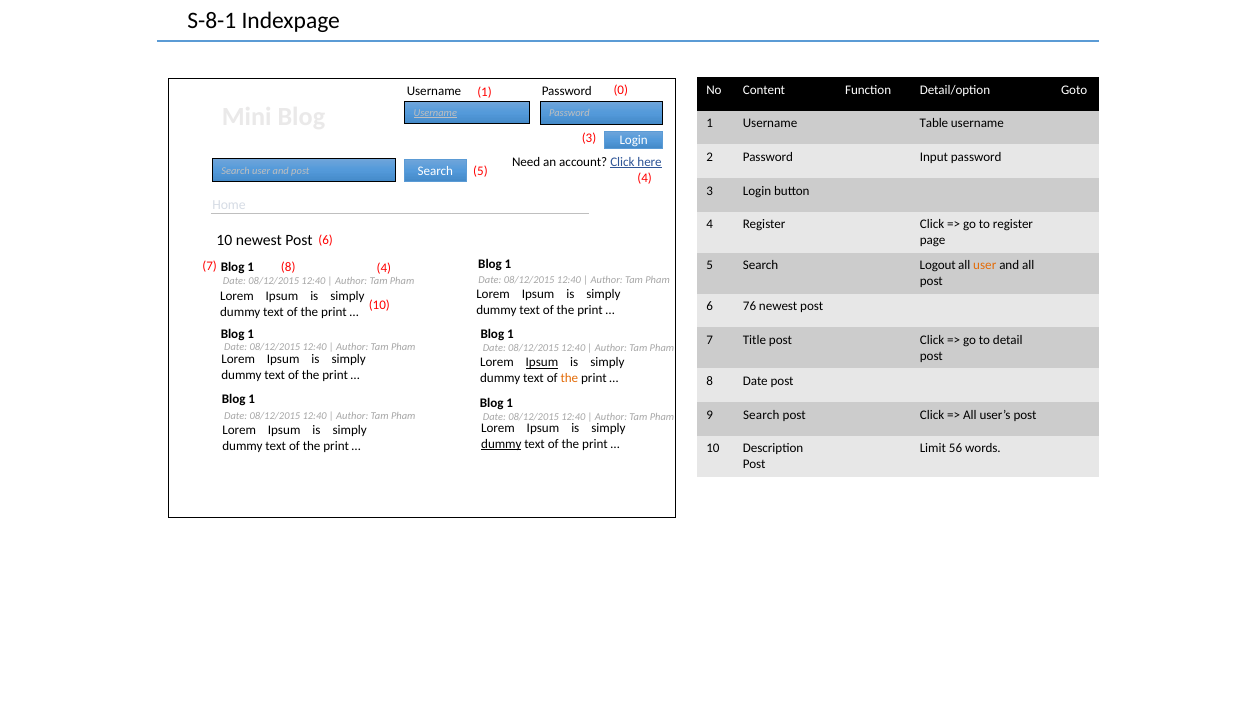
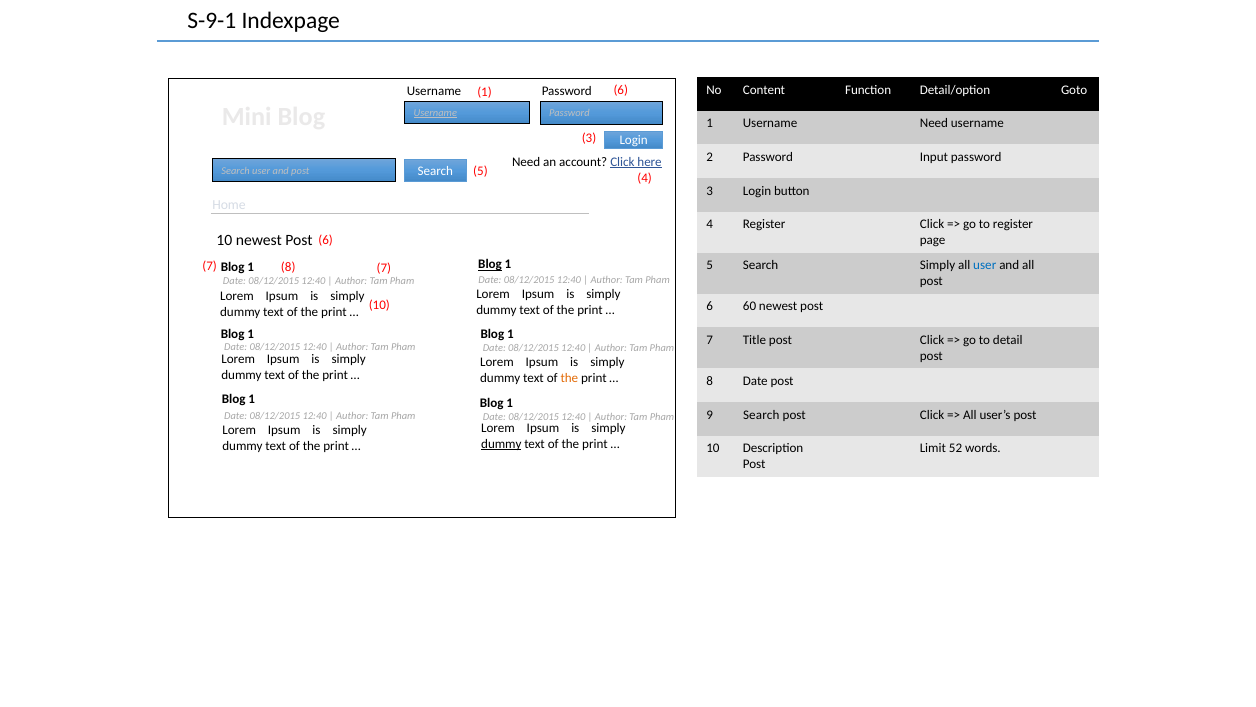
S-8-1: S-8-1 -> S-9-1
1 0: 0 -> 6
Username Table: Table -> Need
Blog at (490, 264) underline: none -> present
Search Logout: Logout -> Simply
user at (985, 265) colour: orange -> blue
8 4: 4 -> 7
76: 76 -> 60
Ipsum at (542, 362) underline: present -> none
56: 56 -> 52
